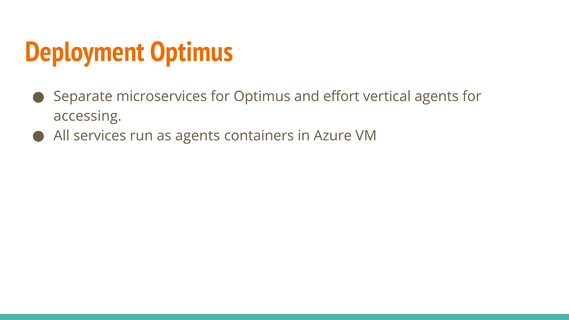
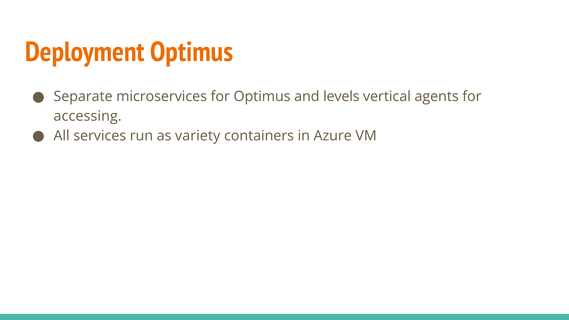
effort: effort -> levels
as agents: agents -> variety
